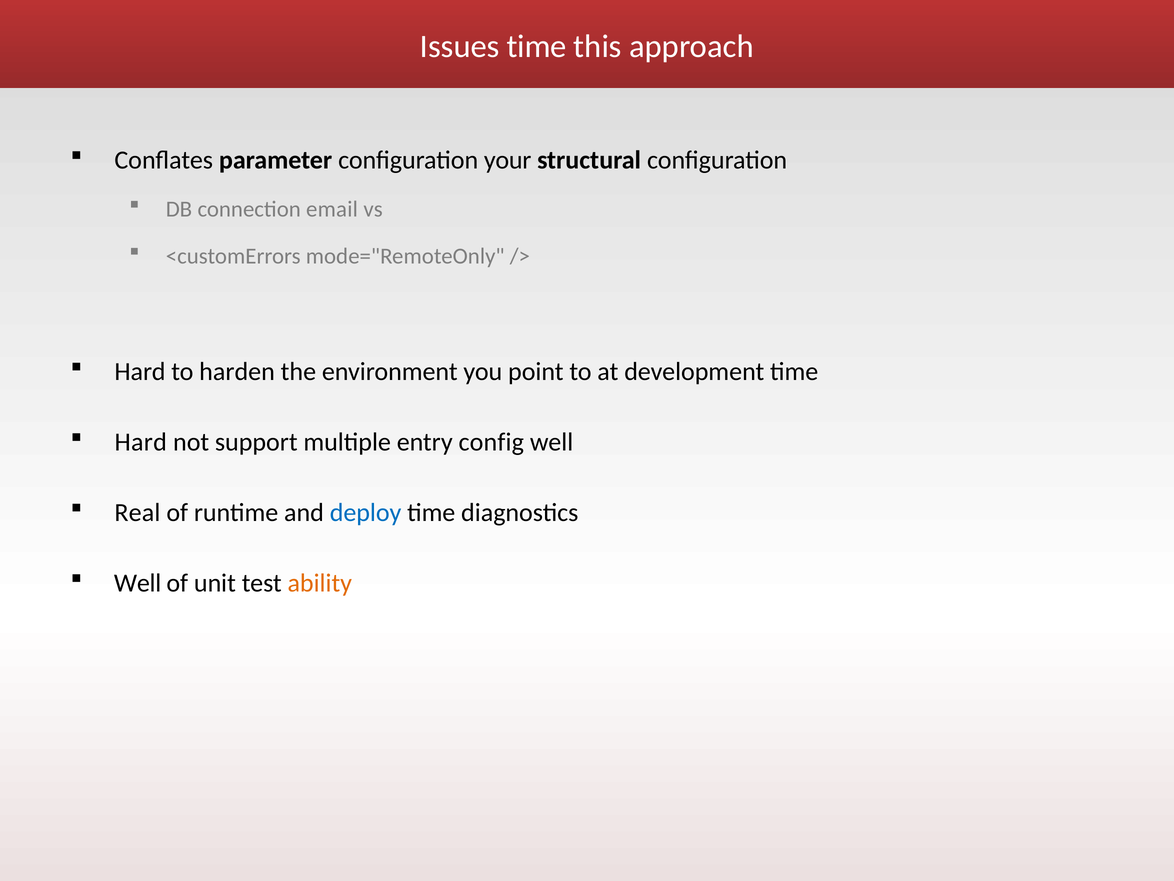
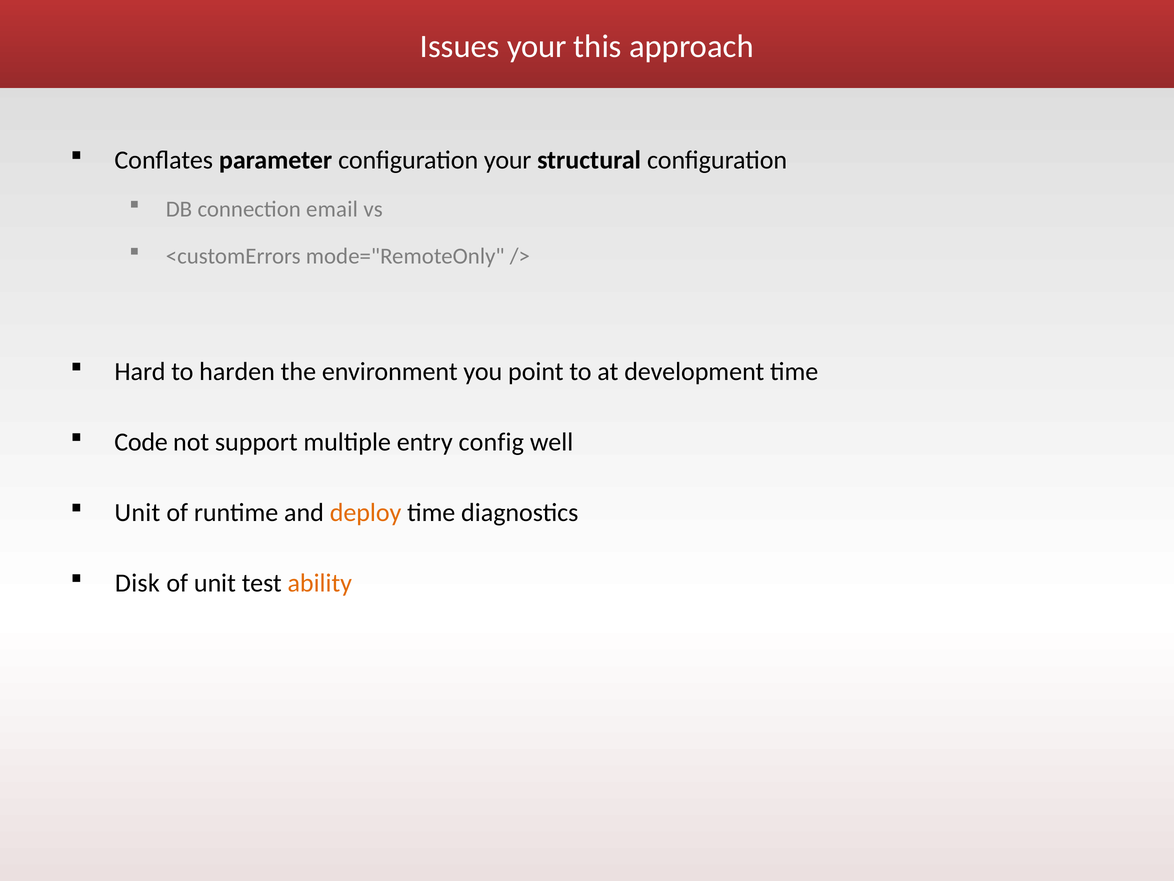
Issues time: time -> your
Hard at (141, 442): Hard -> Code
Real at (137, 512): Real -> Unit
deploy colour: blue -> orange
Well at (138, 583): Well -> Disk
